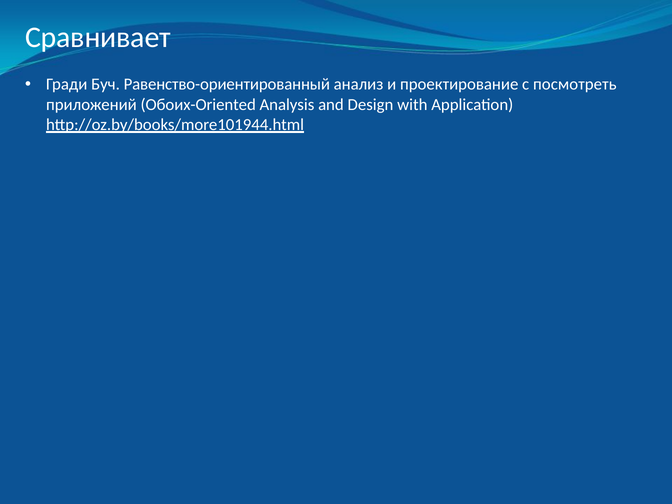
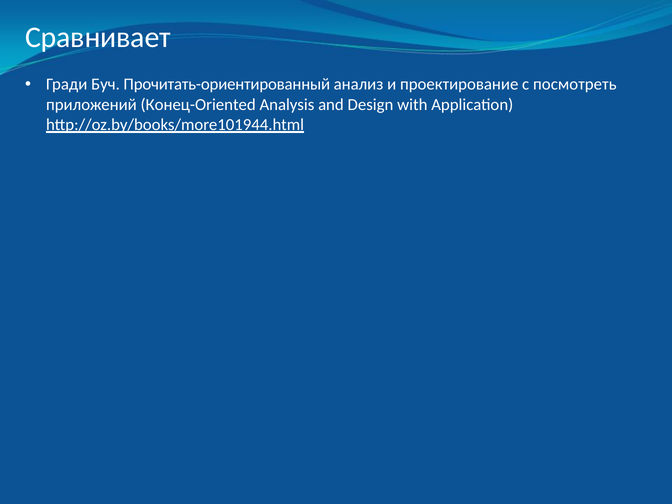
Равенство-ориентированный: Равенство-ориентированный -> Прочитать-ориентированный
Обоих-Oriented: Обоих-Oriented -> Конец-Oriented
